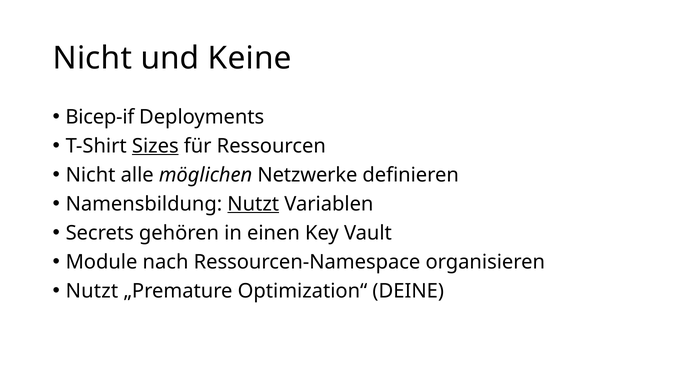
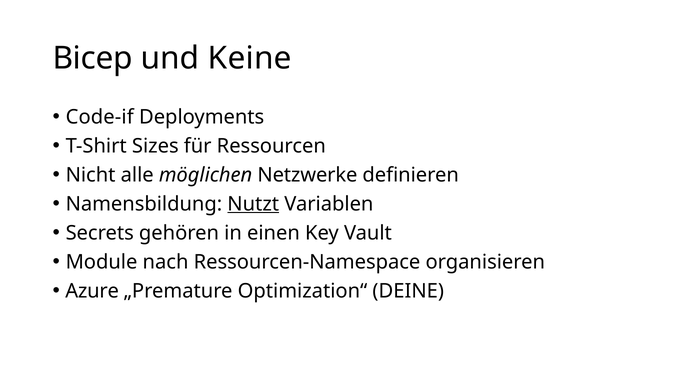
Nicht at (92, 58): Nicht -> Bicep
Bicep-if: Bicep-if -> Code-if
Sizes underline: present -> none
Nutzt at (92, 291): Nutzt -> Azure
